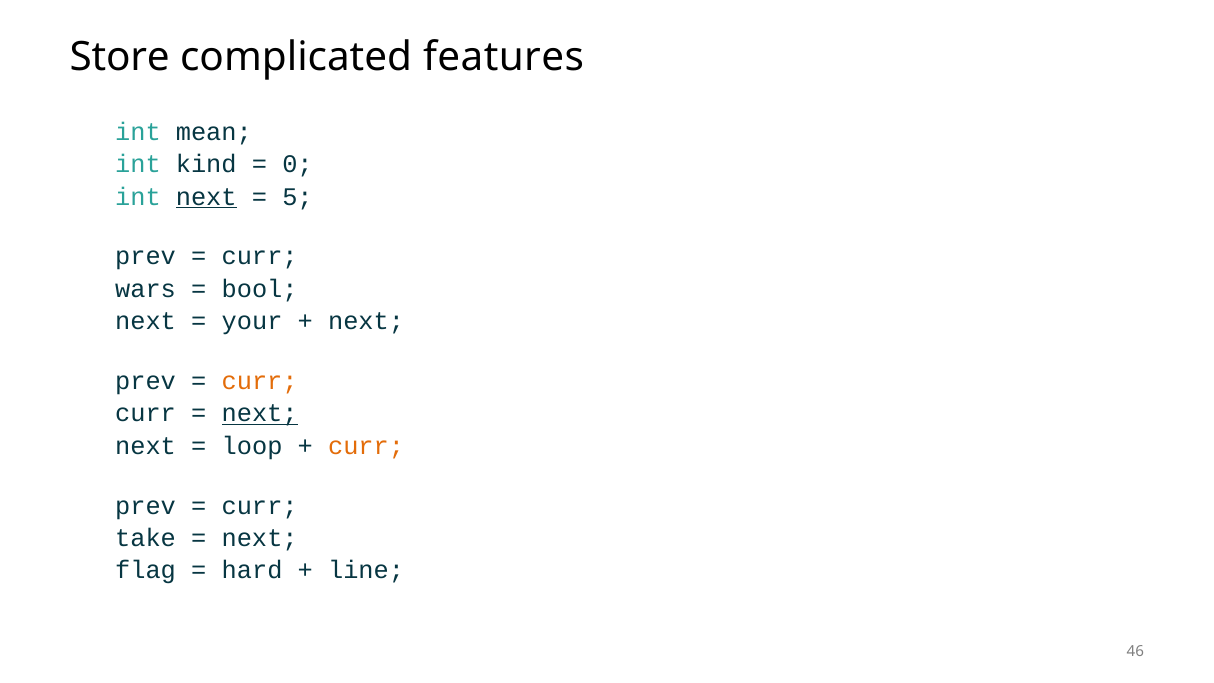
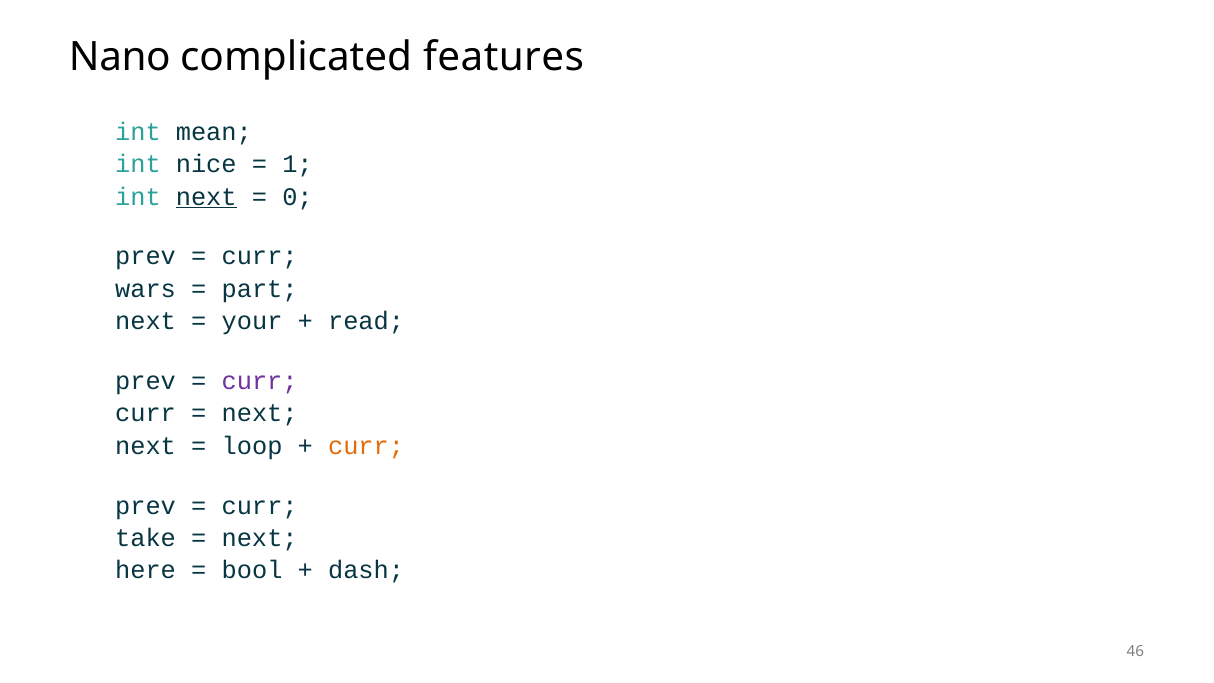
Store: Store -> Nano
kind: kind -> nice
0: 0 -> 1
5: 5 -> 0
bool: bool -> part
next at (366, 321): next -> read
curr at (260, 381) colour: orange -> purple
next at (260, 413) underline: present -> none
flag: flag -> here
hard: hard -> bool
line: line -> dash
